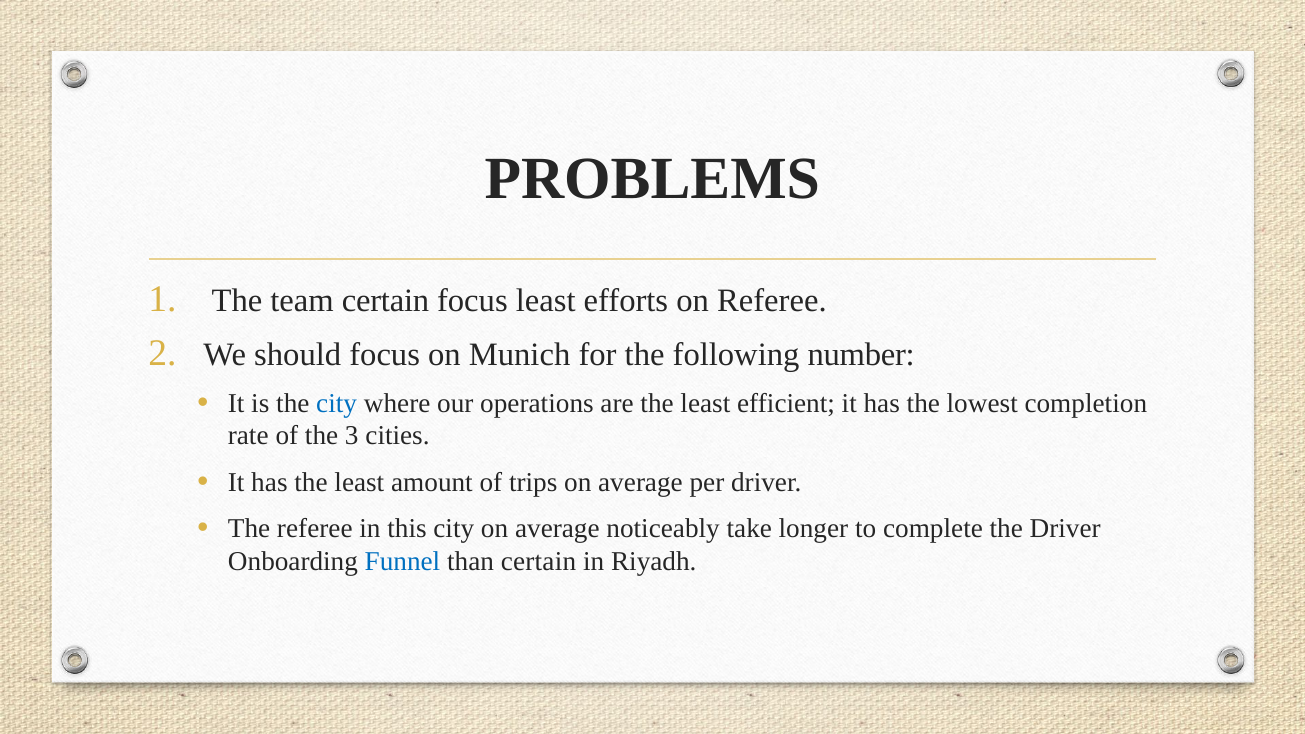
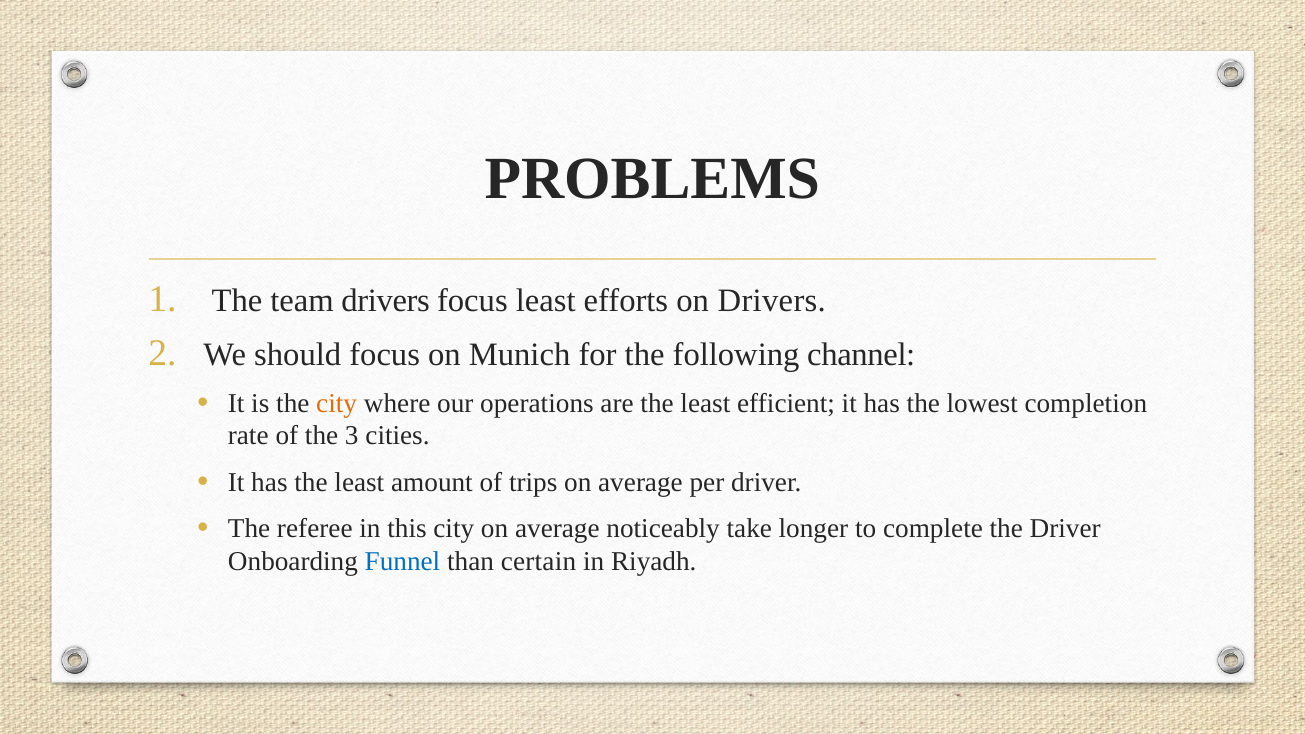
team certain: certain -> drivers
on Referee: Referee -> Drivers
number: number -> channel
city at (337, 403) colour: blue -> orange
